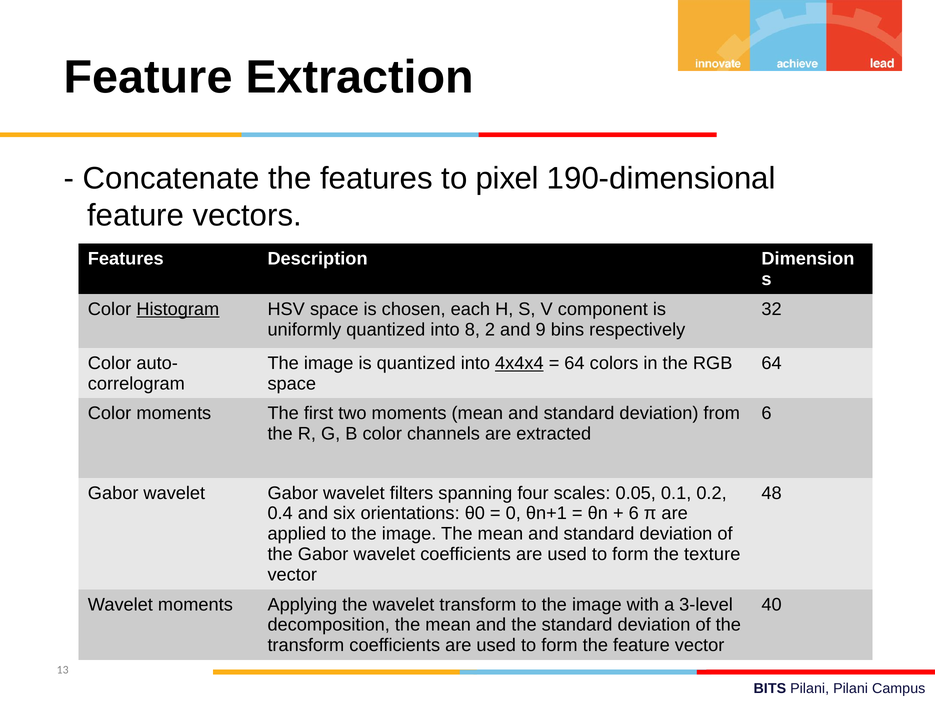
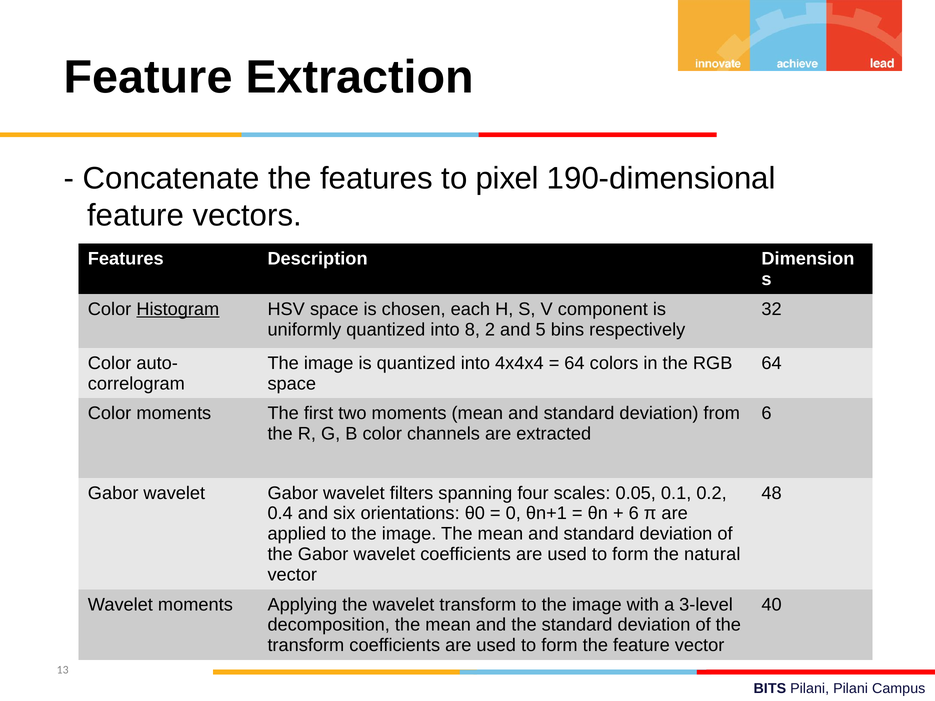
9: 9 -> 5
4x4x4 underline: present -> none
texture: texture -> natural
